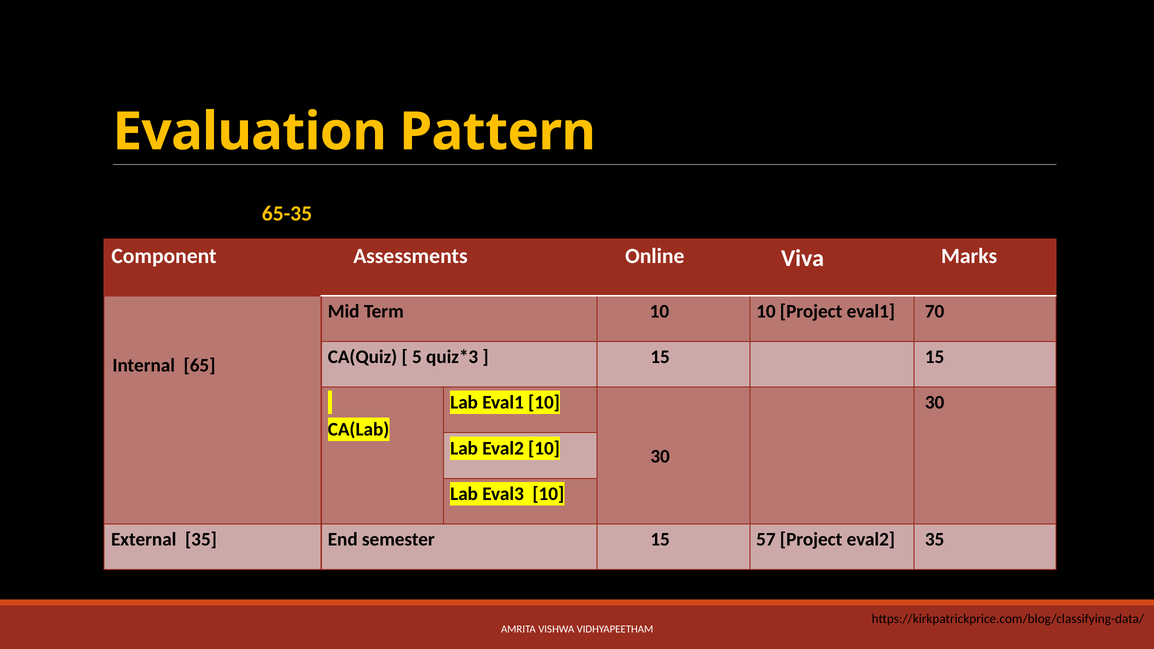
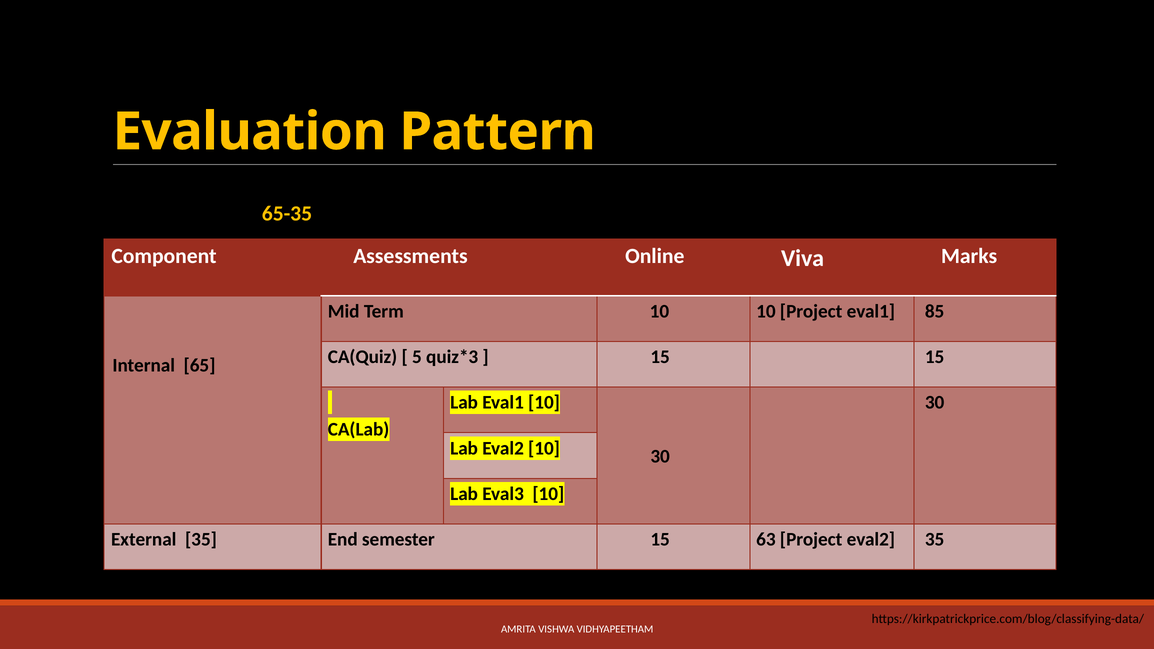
70: 70 -> 85
57: 57 -> 63
